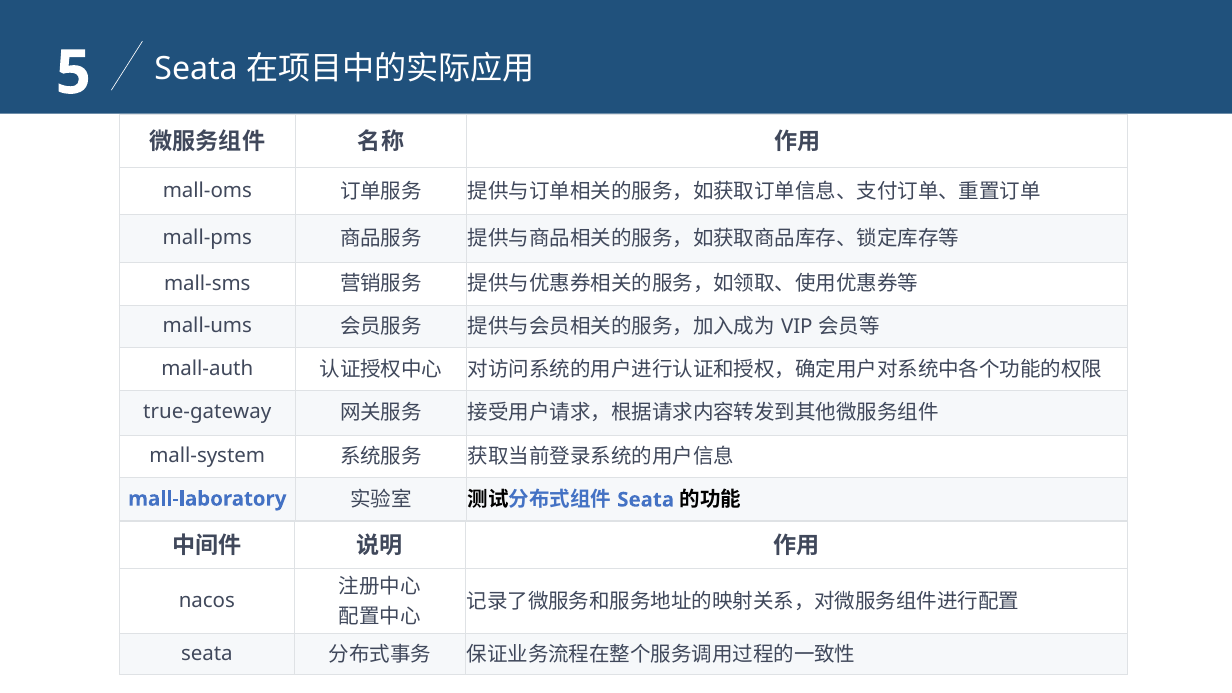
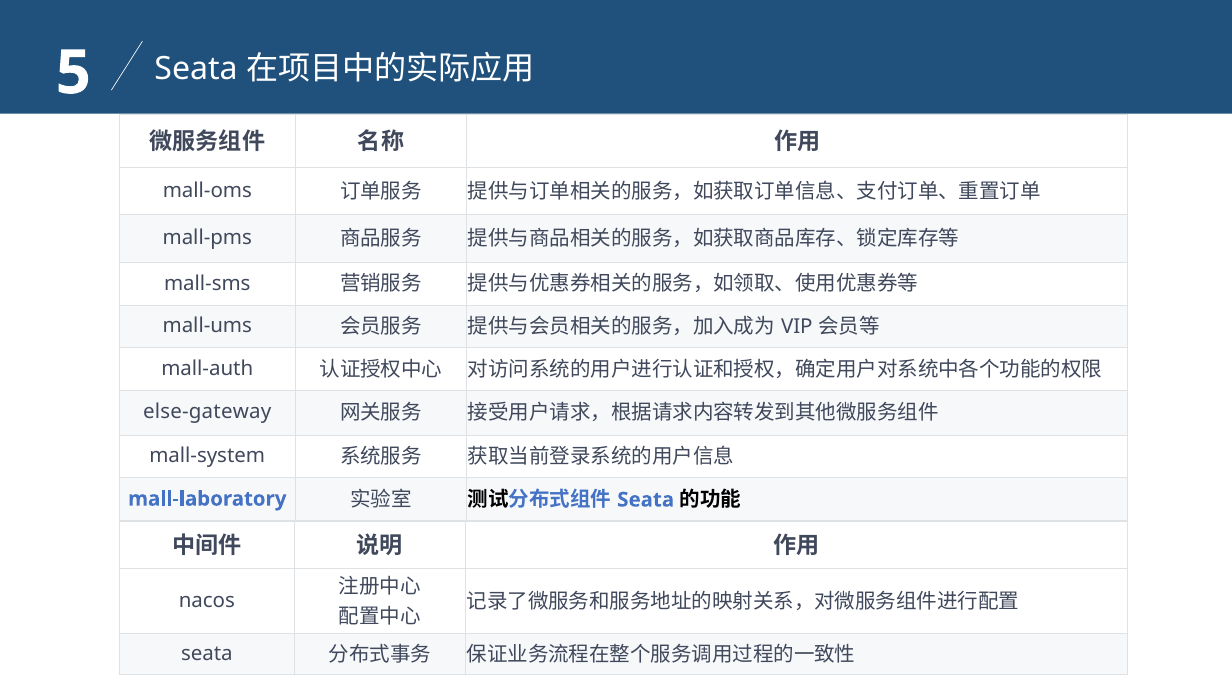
true-gateway: true-gateway -> else-gateway
